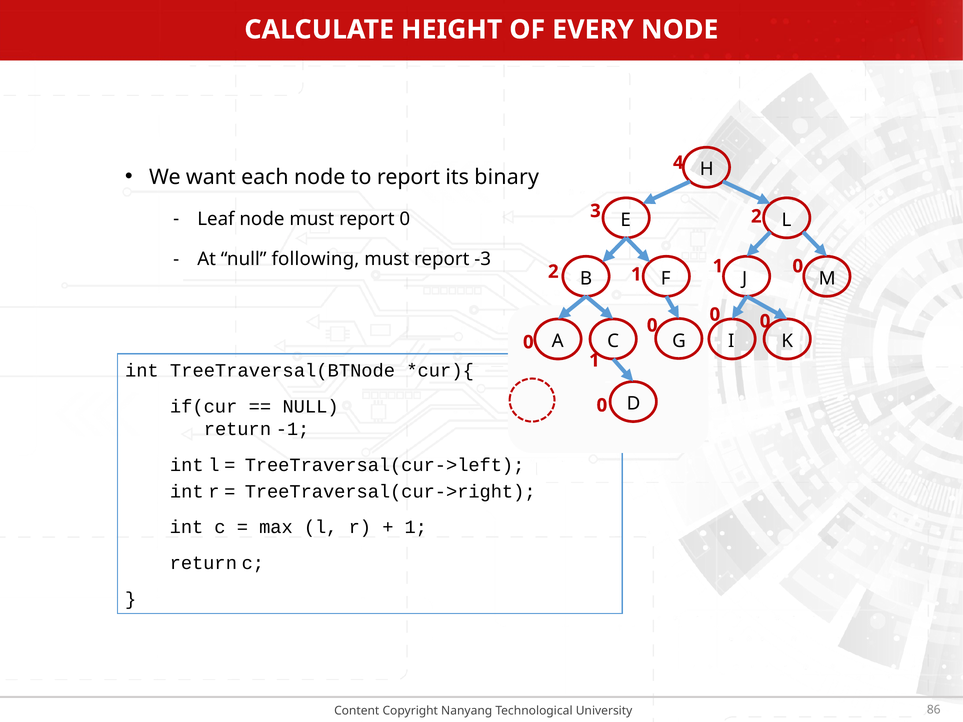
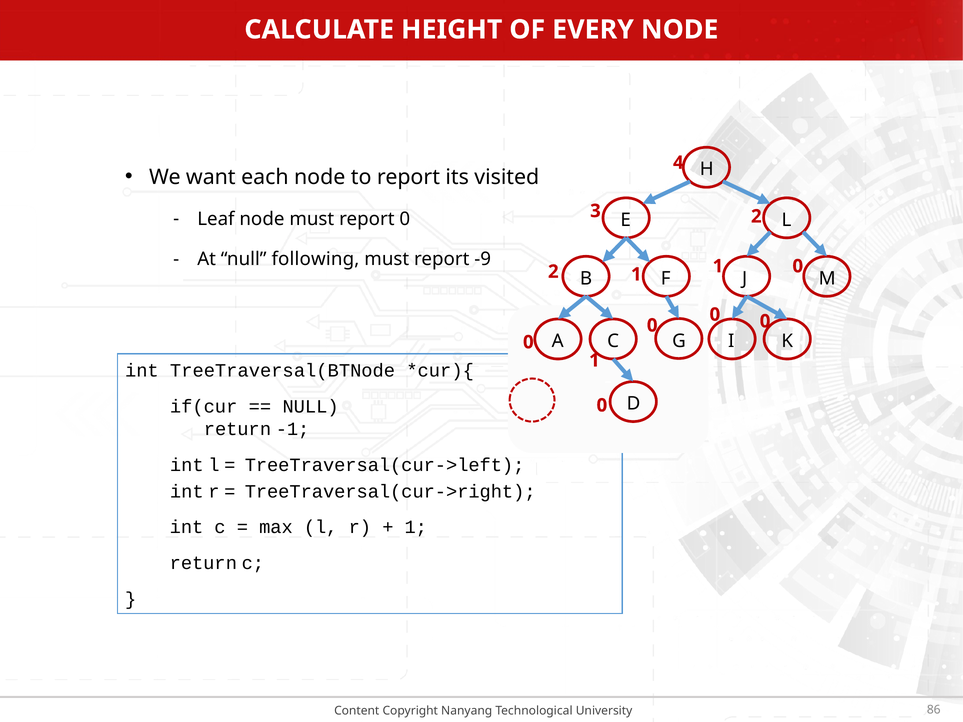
binary: binary -> visited
‐3: ‐3 -> ‐9
